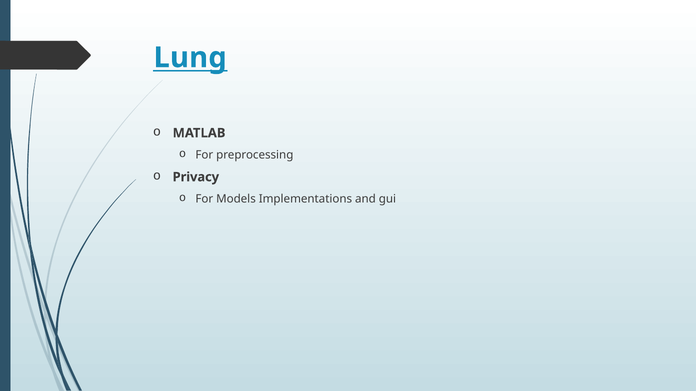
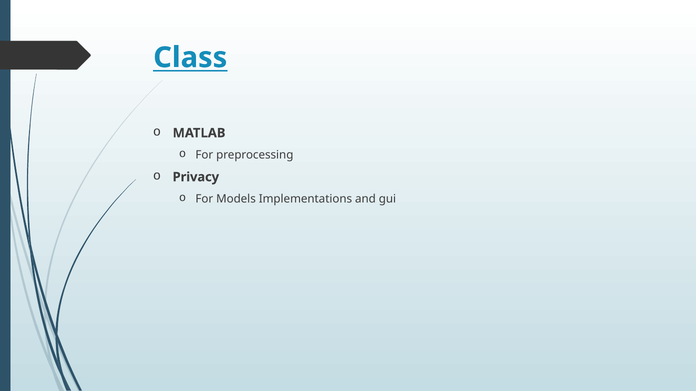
Lung: Lung -> Class
